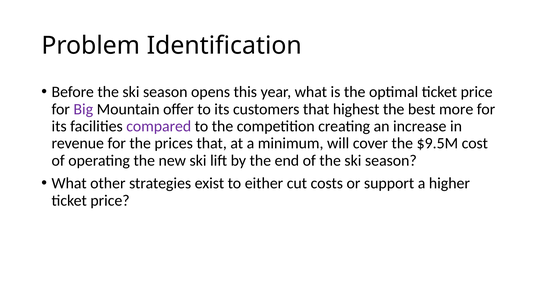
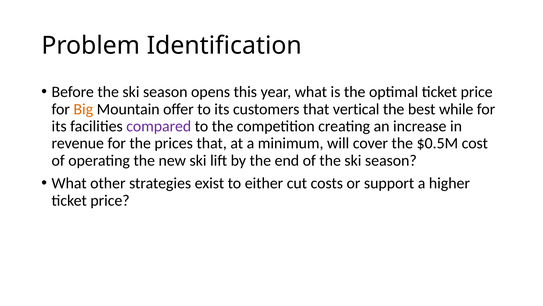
Big colour: purple -> orange
highest: highest -> vertical
more: more -> while
$9.5M: $9.5M -> $0.5M
